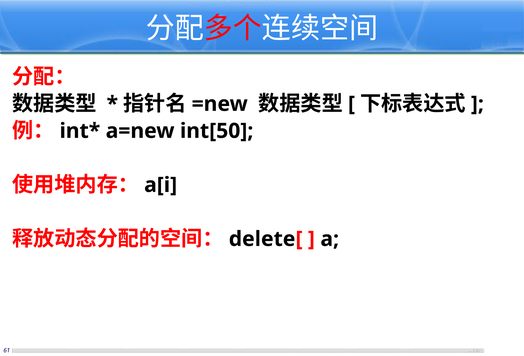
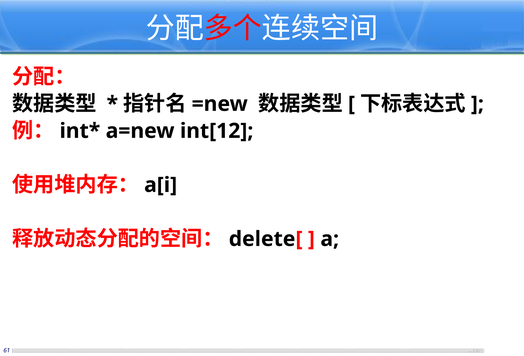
int[50: int[50 -> int[12
